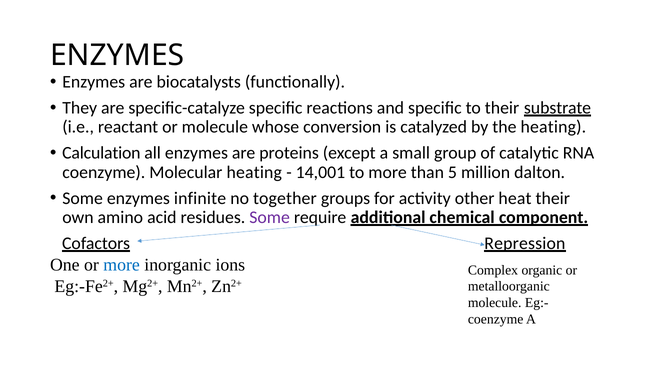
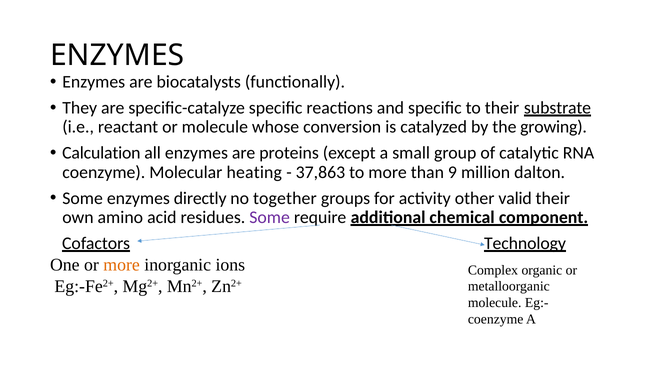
the heating: heating -> growing
14,001: 14,001 -> 37,863
5: 5 -> 9
infinite: infinite -> directly
heat: heat -> valid
Repression: Repression -> Technology
more at (122, 265) colour: blue -> orange
